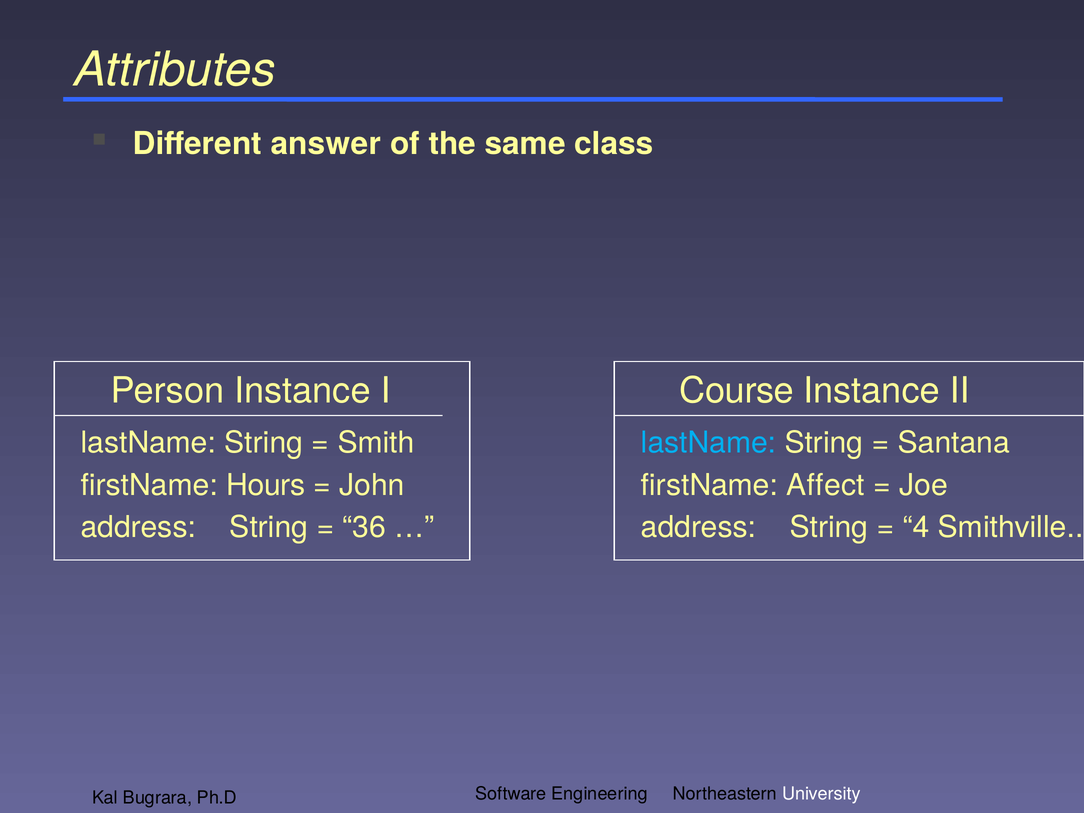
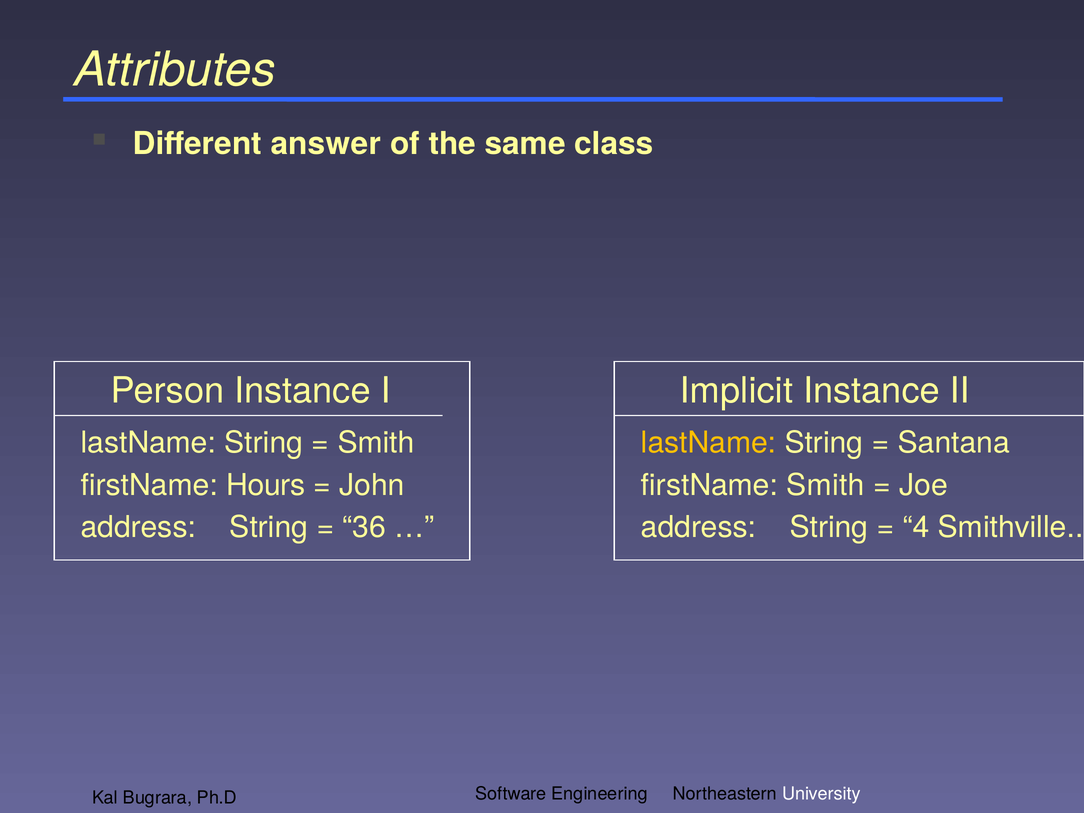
Course: Course -> Implicit
lastName at (709, 443) colour: light blue -> yellow
firstName Affect: Affect -> Smith
